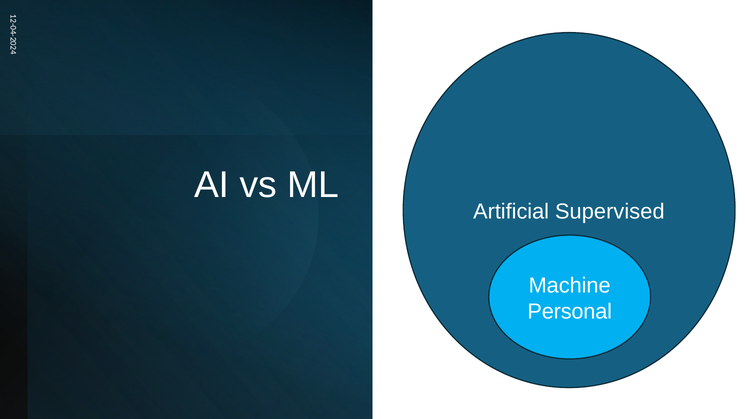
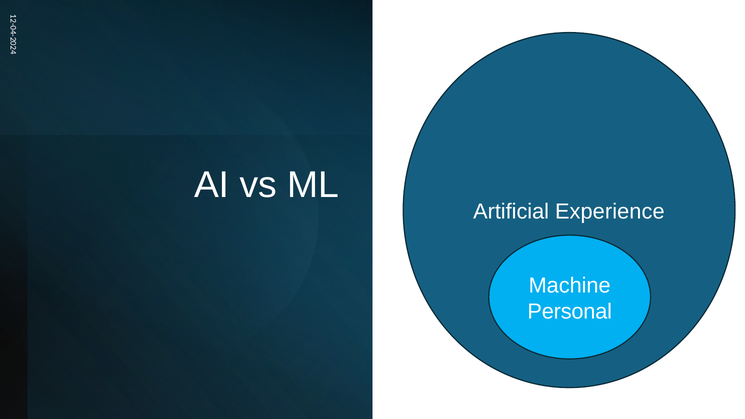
Supervised: Supervised -> Experience
